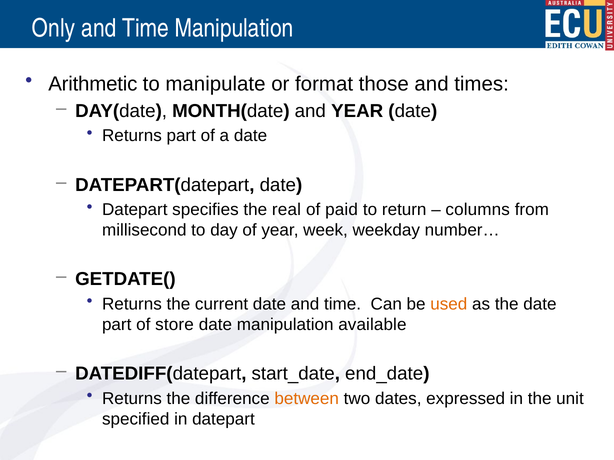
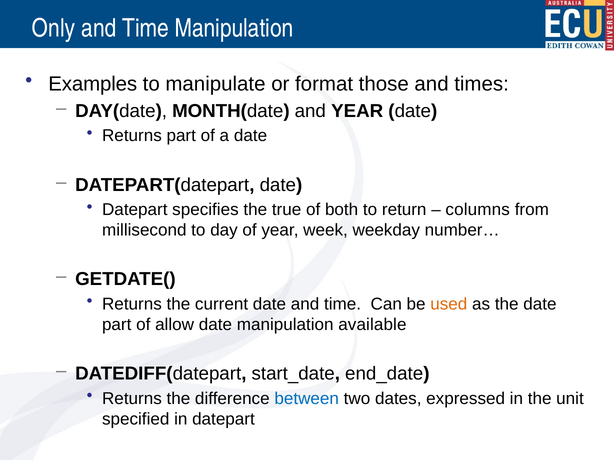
Arithmetic: Arithmetic -> Examples
real: real -> true
paid: paid -> both
store: store -> allow
between colour: orange -> blue
